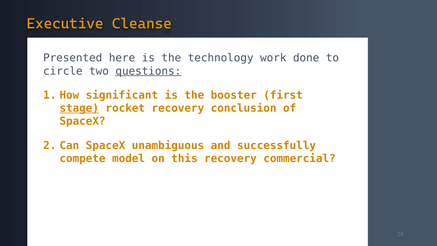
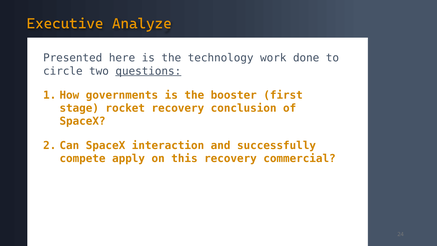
Cleanse: Cleanse -> Analyze
significant: significant -> governments
stage underline: present -> none
unambiguous: unambiguous -> interaction
model: model -> apply
